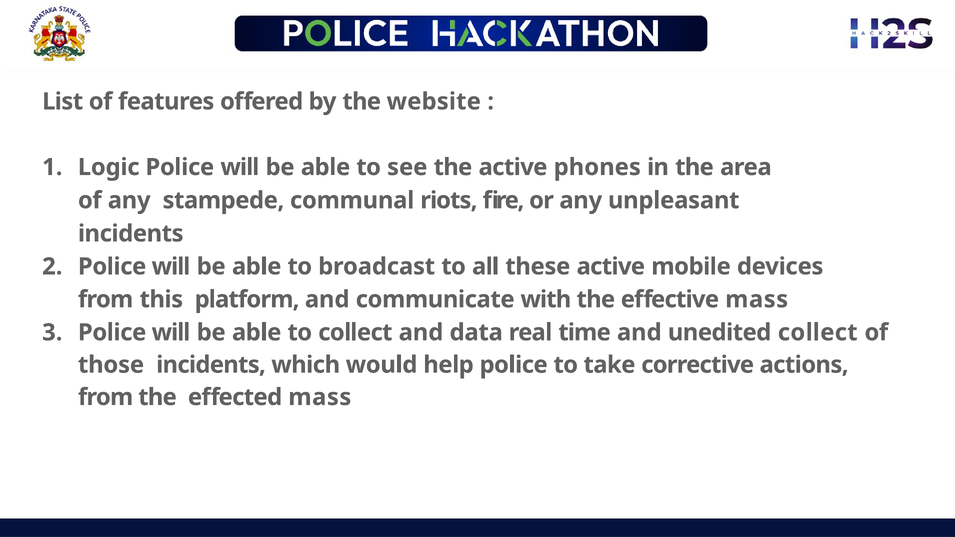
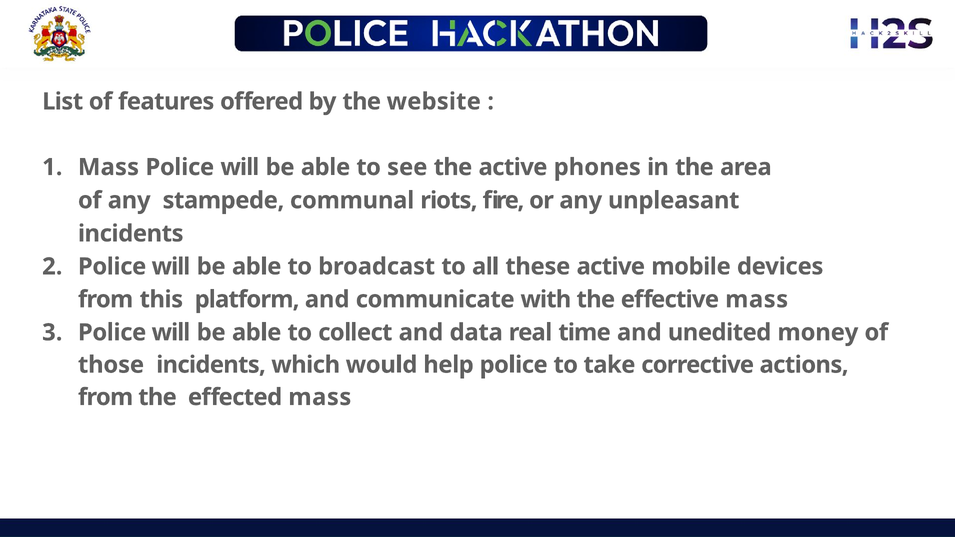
Logic at (109, 167): Logic -> Mass
unedited collect: collect -> money
